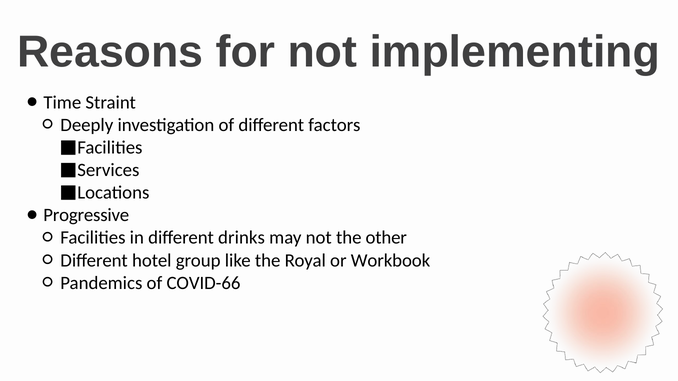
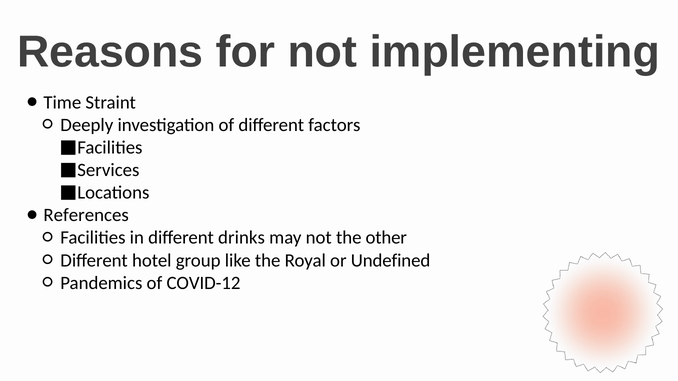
Progressive: Progressive -> References
Workbook: Workbook -> Undefined
COVID-66: COVID-66 -> COVID-12
